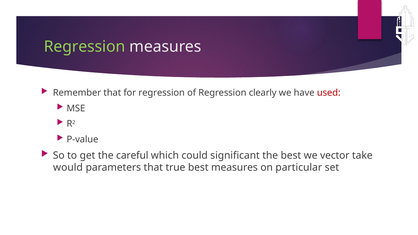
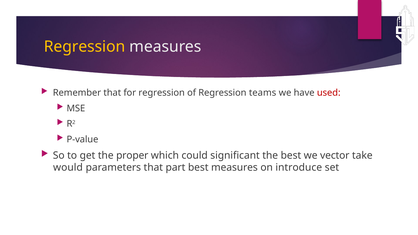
Regression at (85, 47) colour: light green -> yellow
clearly: clearly -> teams
careful: careful -> proper
true: true -> part
particular: particular -> introduce
